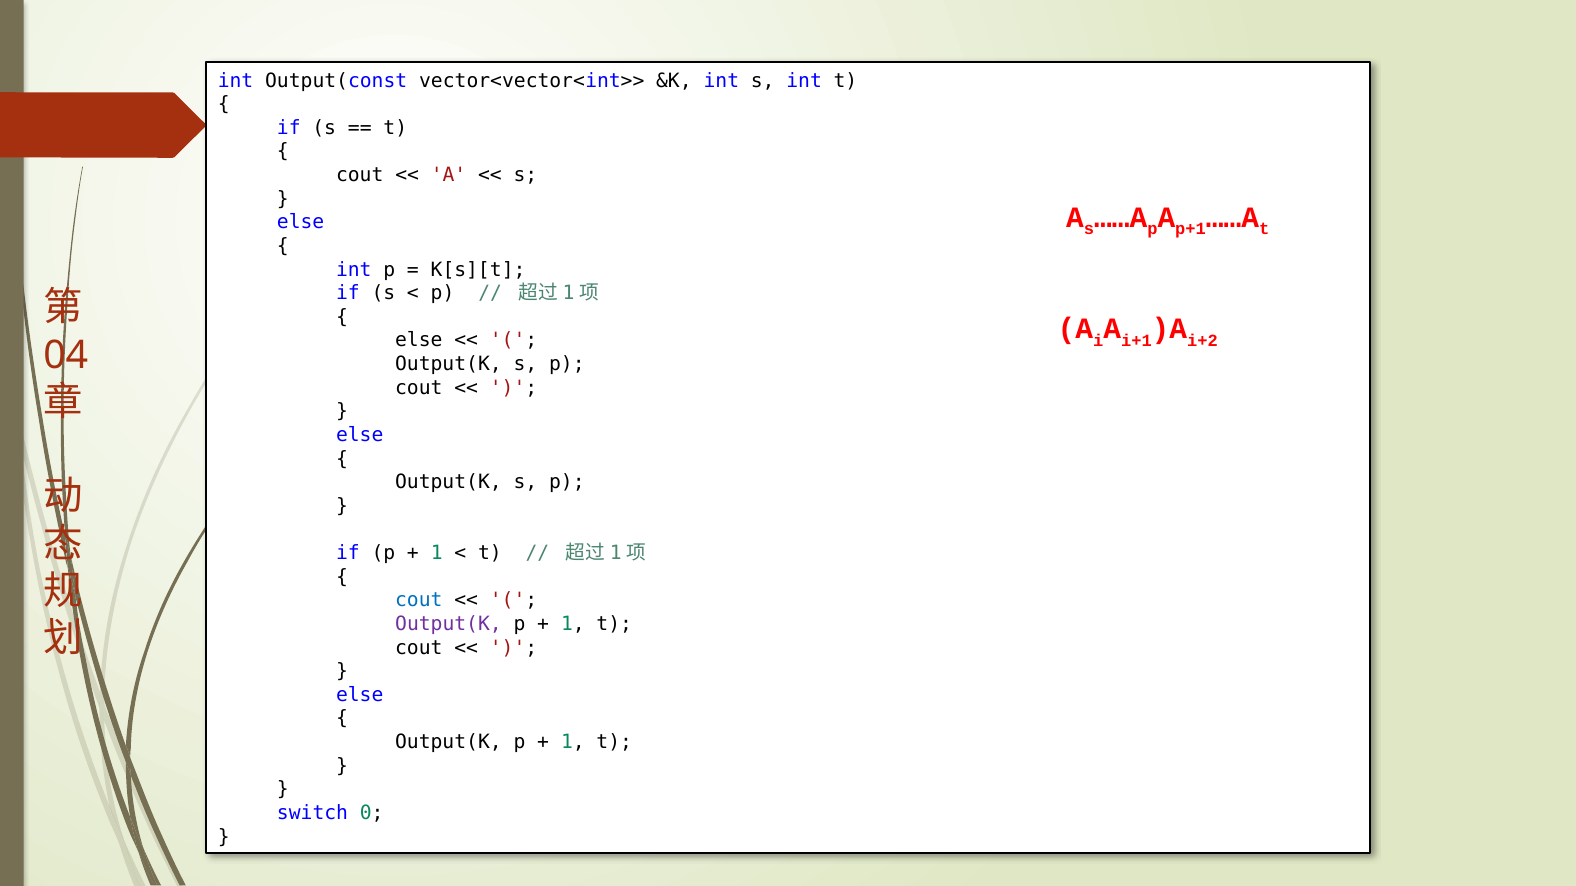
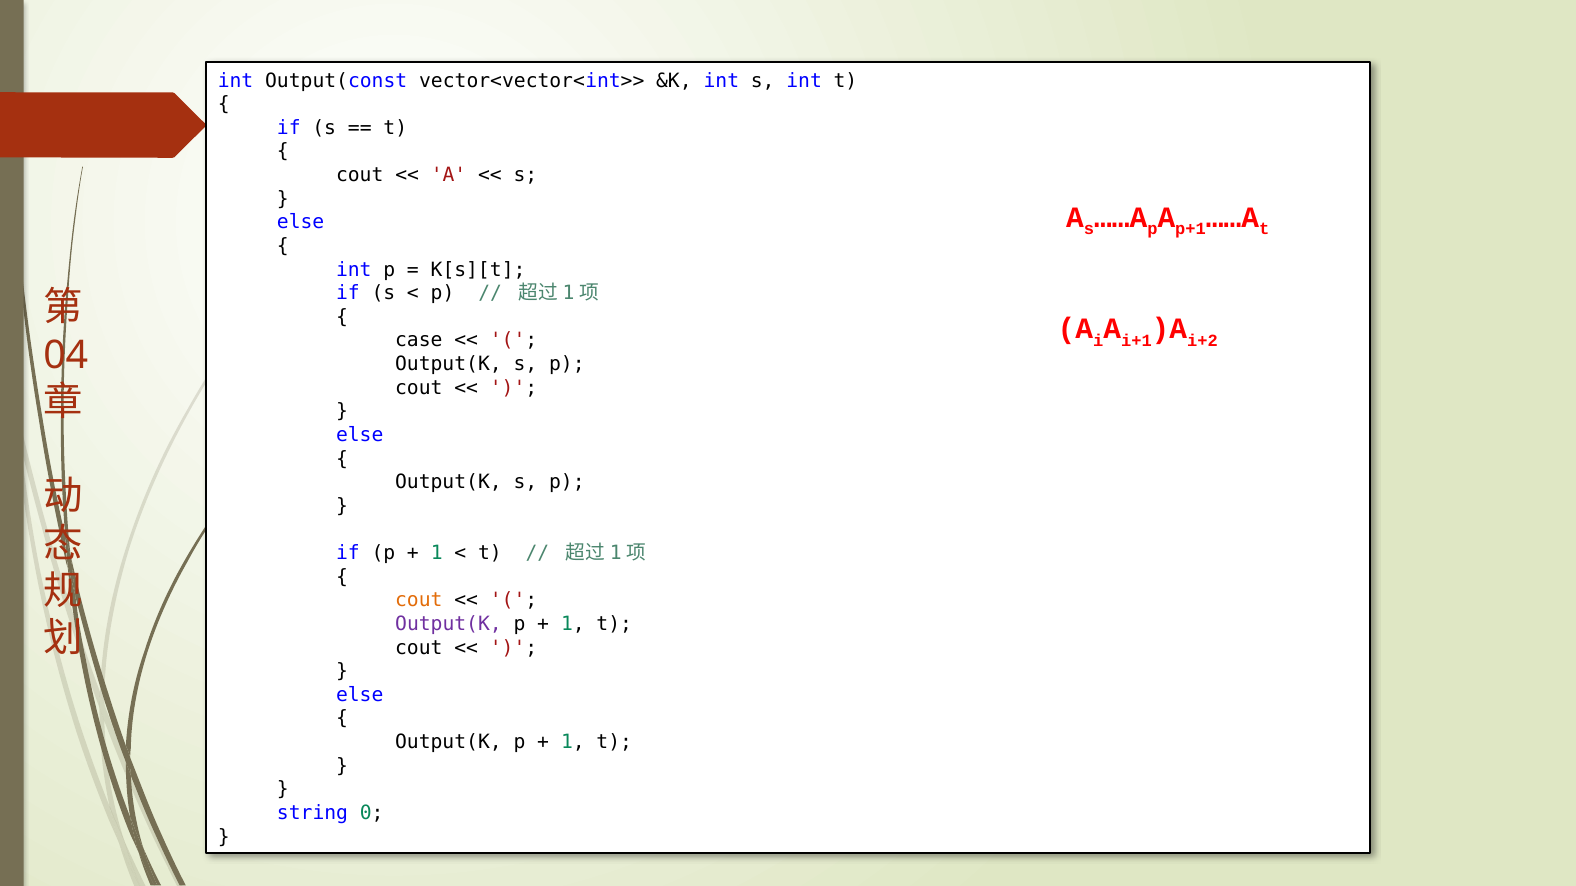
else at (419, 341): else -> case
cout at (419, 601) colour: blue -> orange
switch: switch -> string
